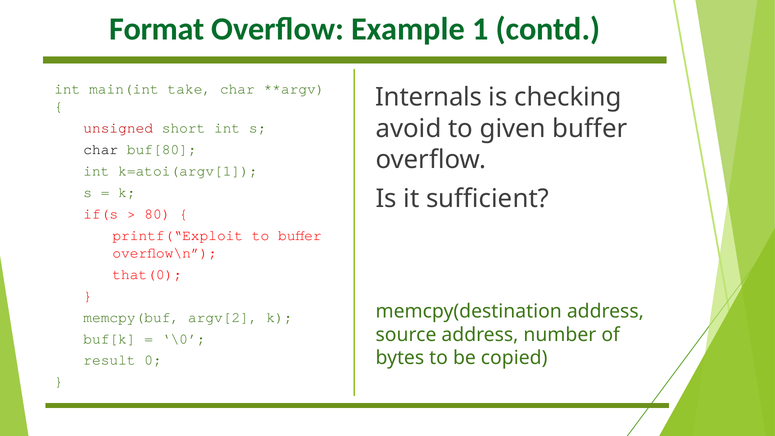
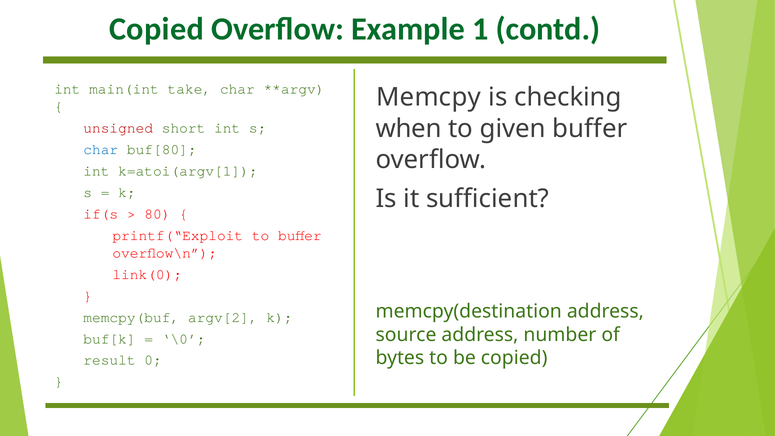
Format at (157, 29): Format -> Copied
Internals: Internals -> Memcpy
avoid: avoid -> when
char at (101, 150) colour: black -> blue
that(0: that(0 -> link(0
